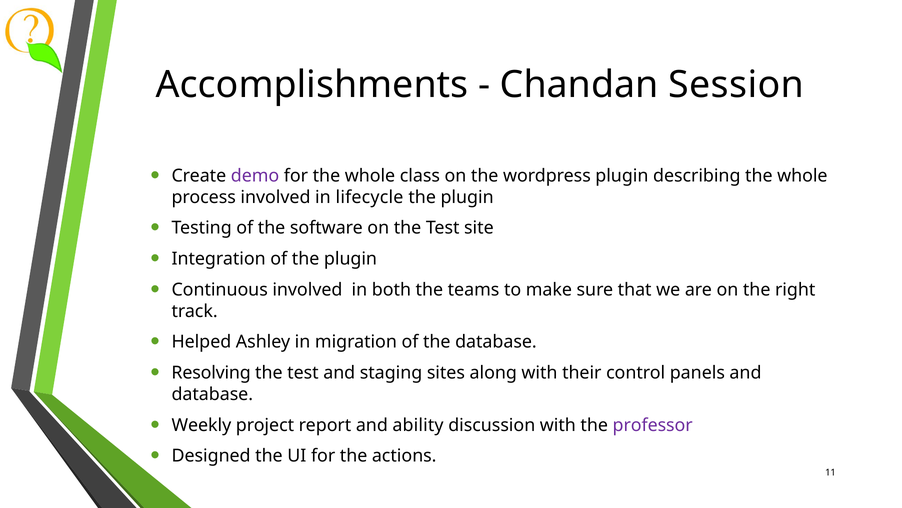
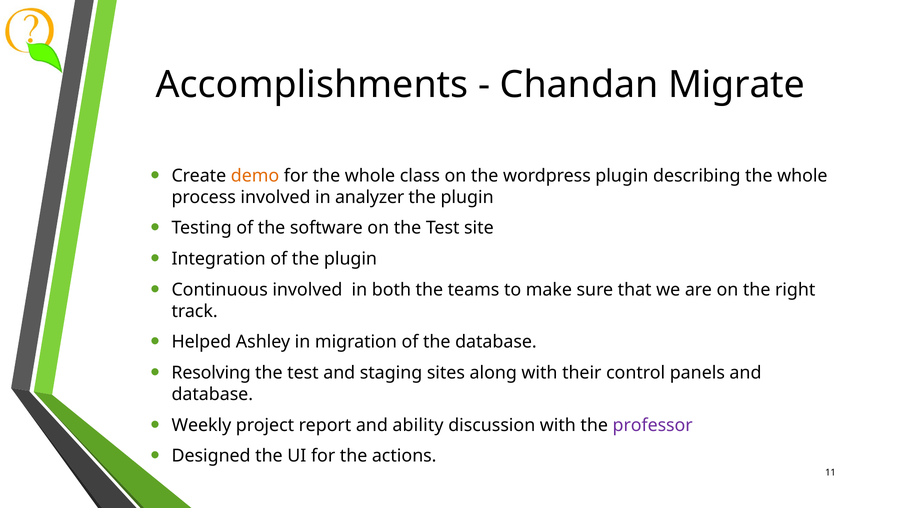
Session: Session -> Migrate
demo colour: purple -> orange
lifecycle: lifecycle -> analyzer
